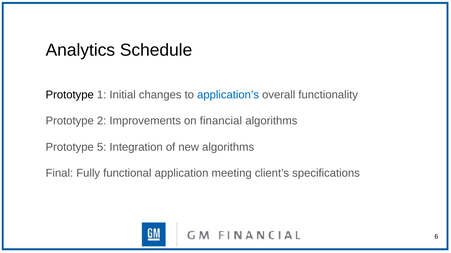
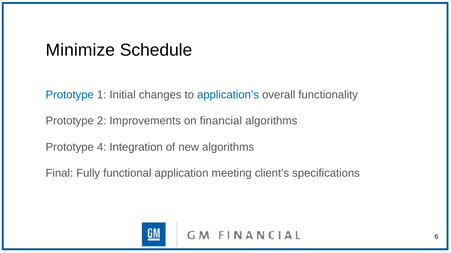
Analytics: Analytics -> Minimize
Prototype at (70, 95) colour: black -> blue
5: 5 -> 4
